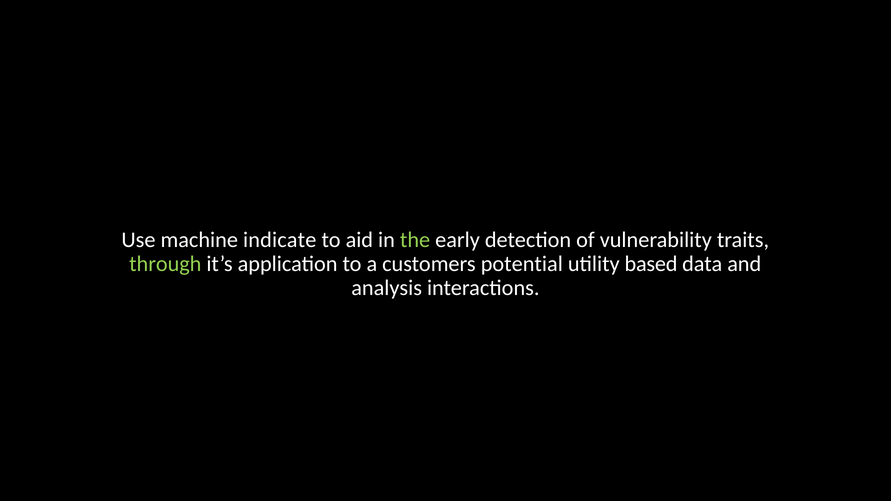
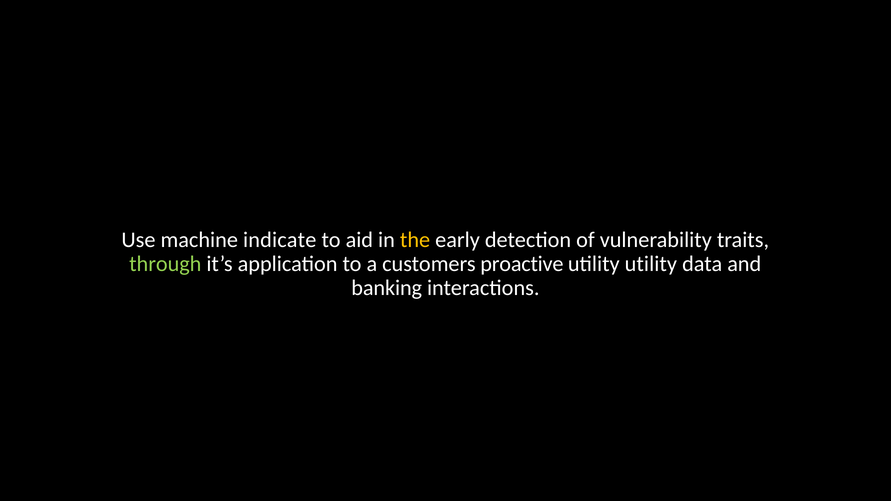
the colour: light green -> yellow
potential: potential -> proactive
utility based: based -> utility
analysis: analysis -> banking
